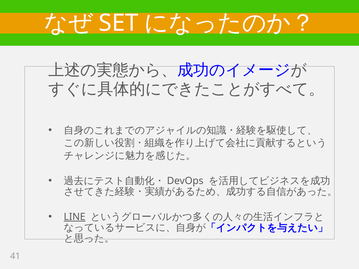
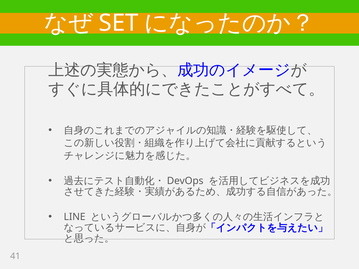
LINE underline: present -> none
